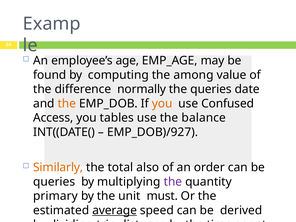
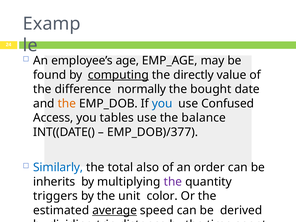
computing underline: none -> present
among: among -> directly
the queries: queries -> bought
you at (162, 104) colour: orange -> blue
EMP_DOB)/927: EMP_DOB)/927 -> EMP_DOB)/377
Similarly colour: orange -> blue
queries at (54, 182): queries -> inherits
primary: primary -> triggers
must: must -> color
